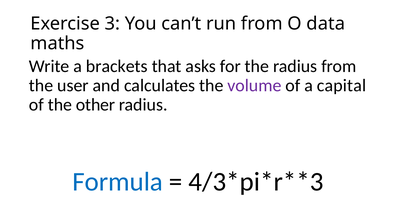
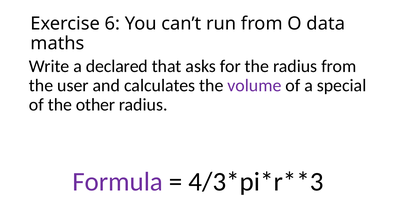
3: 3 -> 6
brackets: brackets -> declared
capital: capital -> special
Formula colour: blue -> purple
